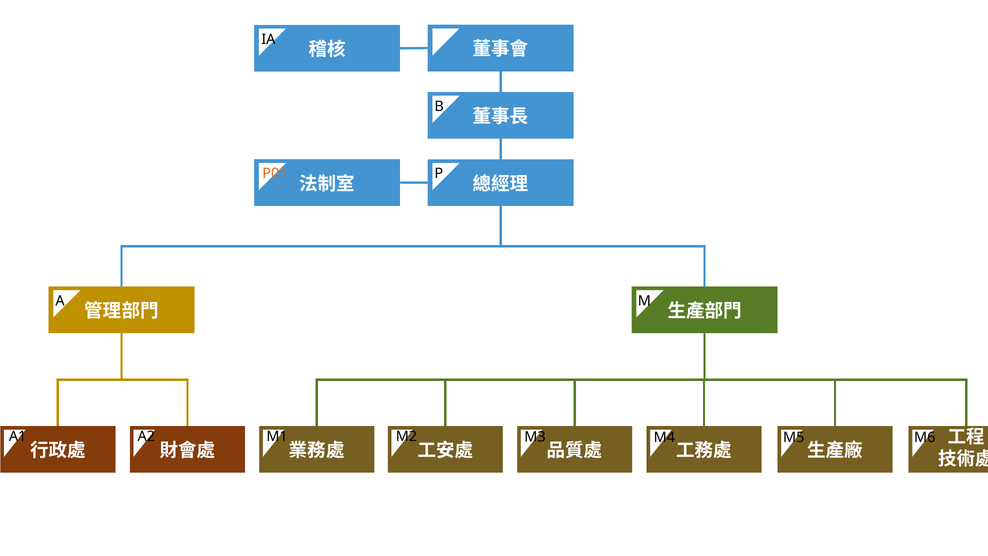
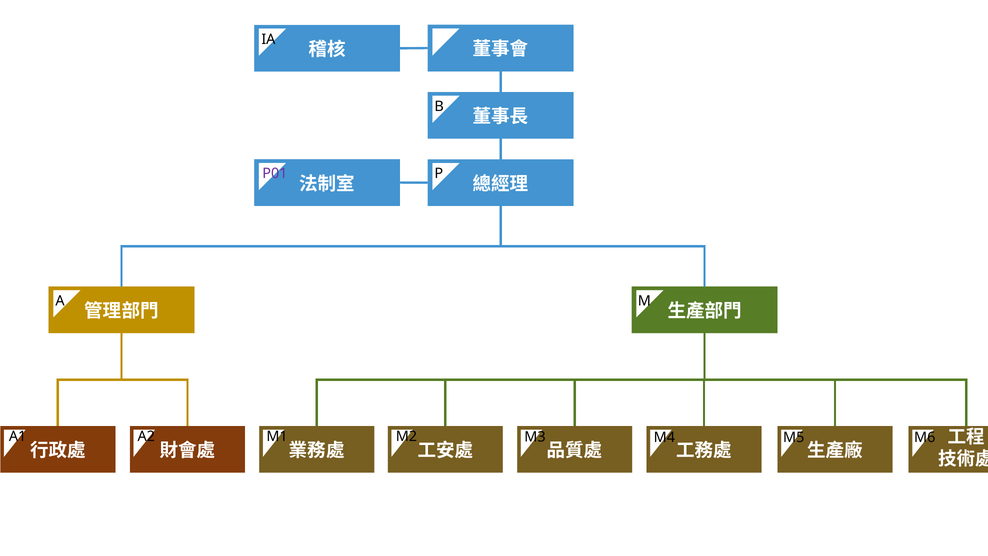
P01 colour: orange -> purple
